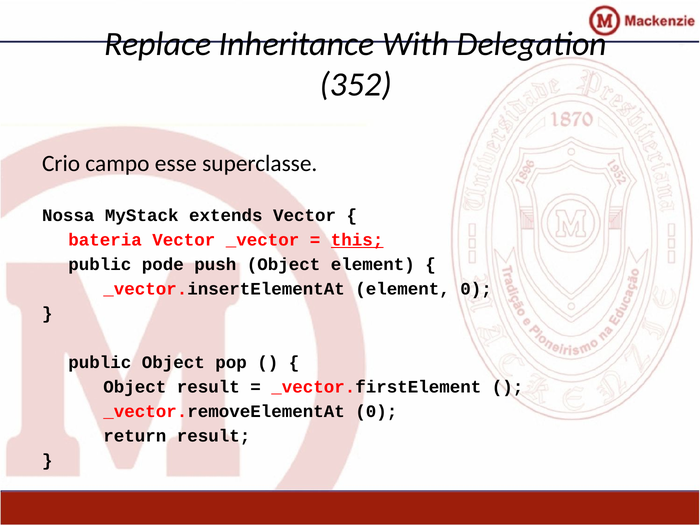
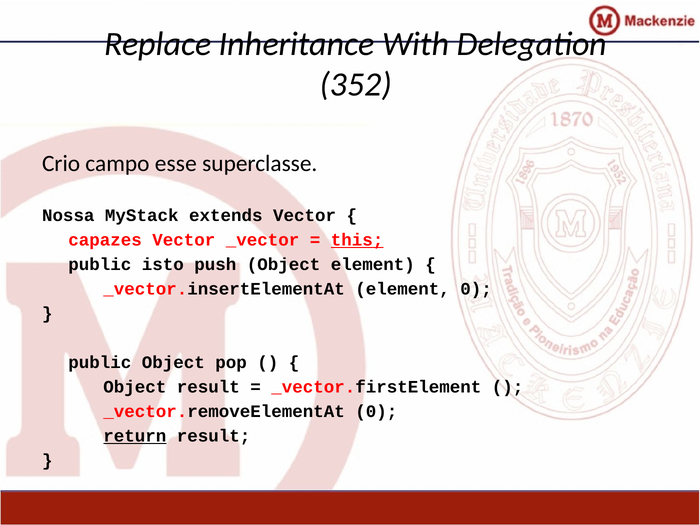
bateria: bateria -> capazes
pode: pode -> isto
return underline: none -> present
